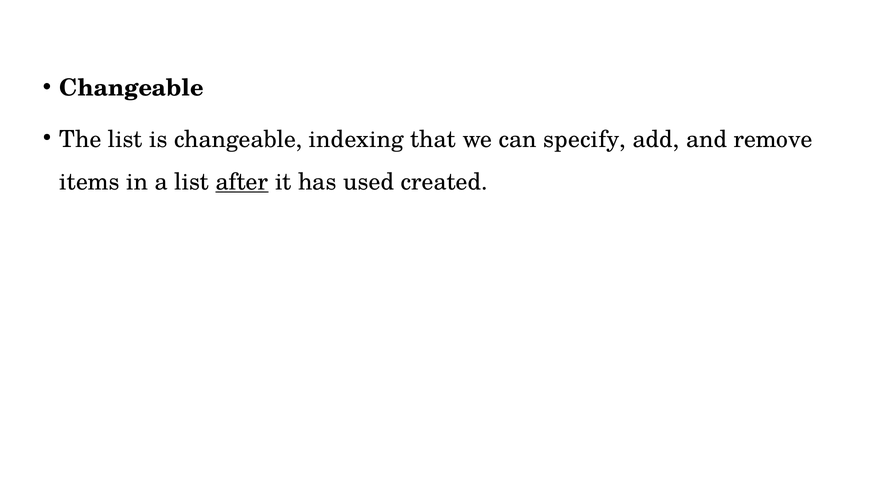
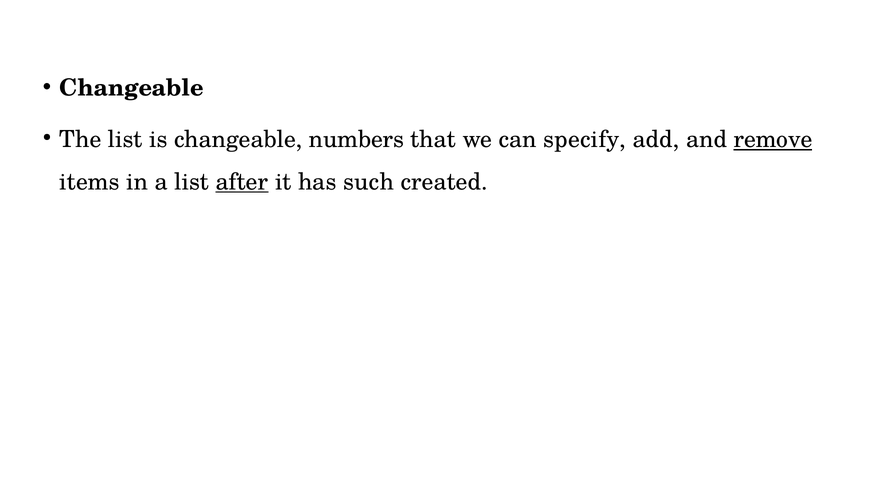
indexing: indexing -> numbers
remove underline: none -> present
used: used -> such
